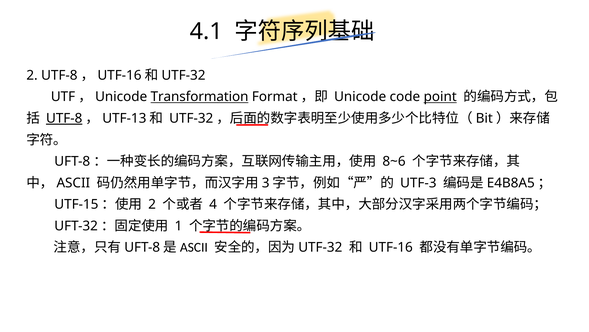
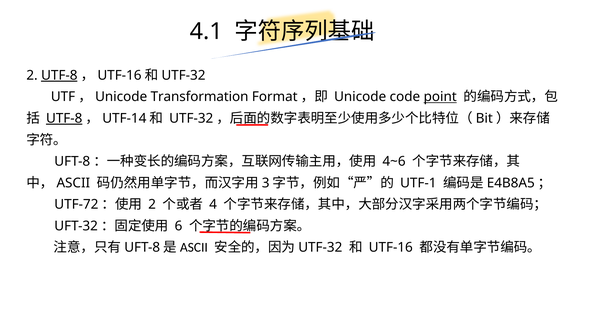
UTF-8 at (59, 75) underline: none -> present
Transformation underline: present -> none
UTF-13: UTF-13 -> UTF-14
8~6: 8~6 -> 4~6
UTF-3: UTF-3 -> UTF-1
UTF-15: UTF-15 -> UTF-72
1: 1 -> 6
